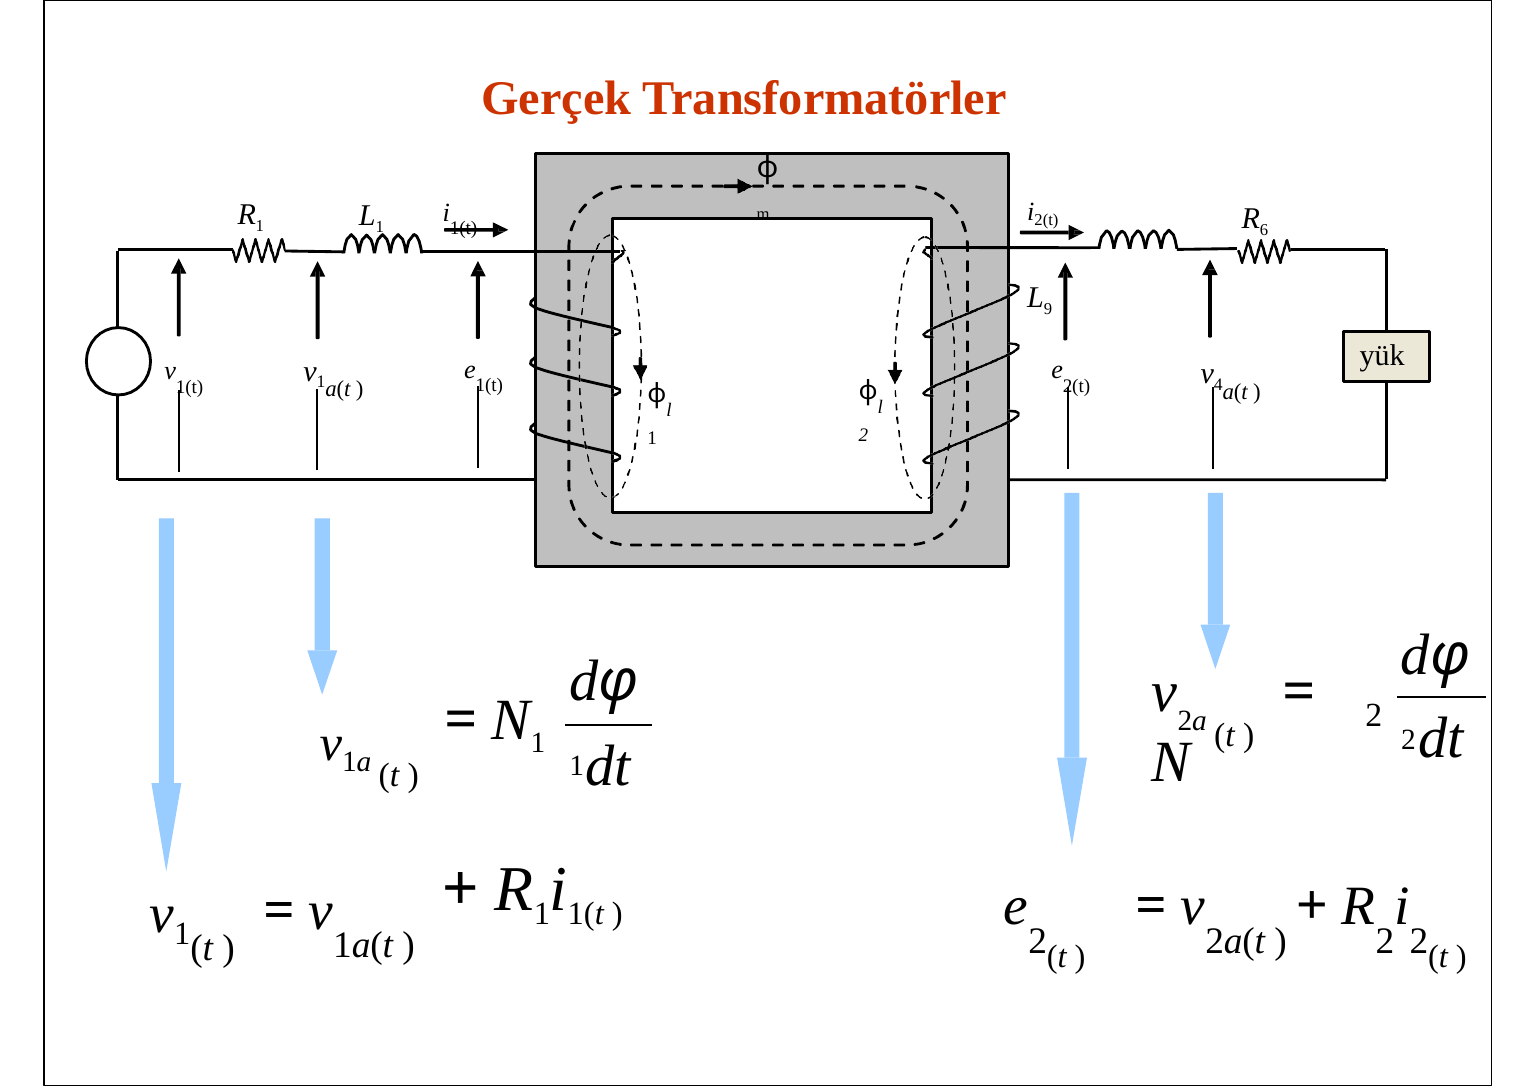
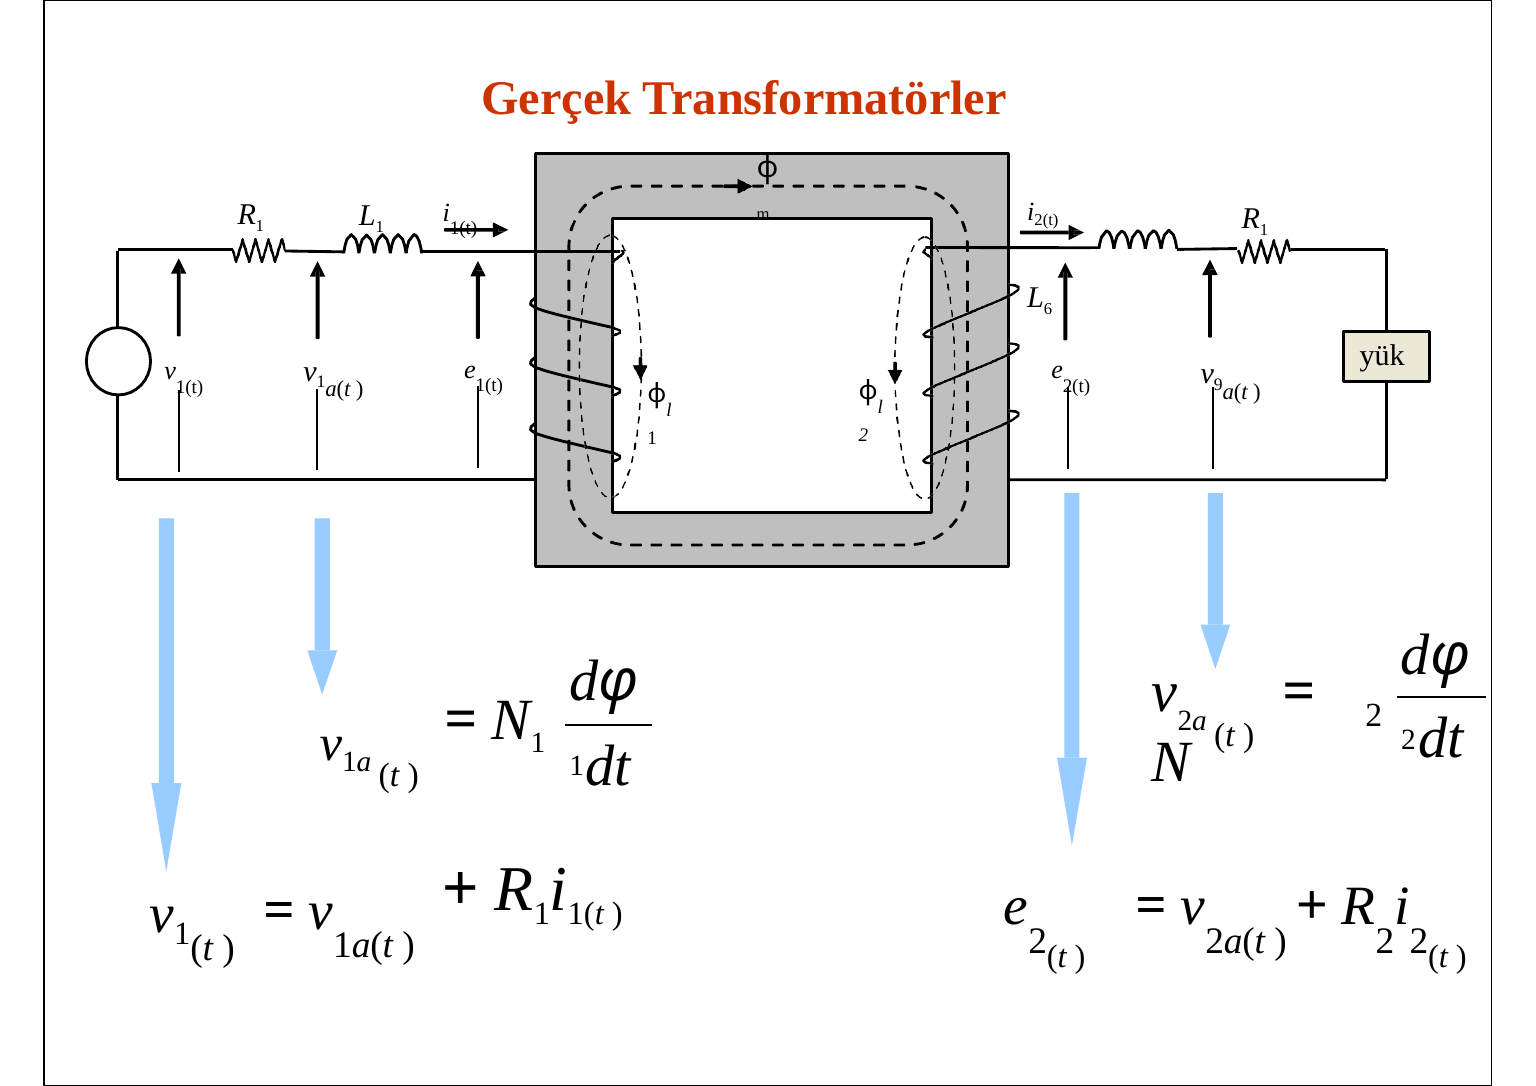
6 at (1264, 230): 6 -> 1
9: 9 -> 6
4: 4 -> 9
